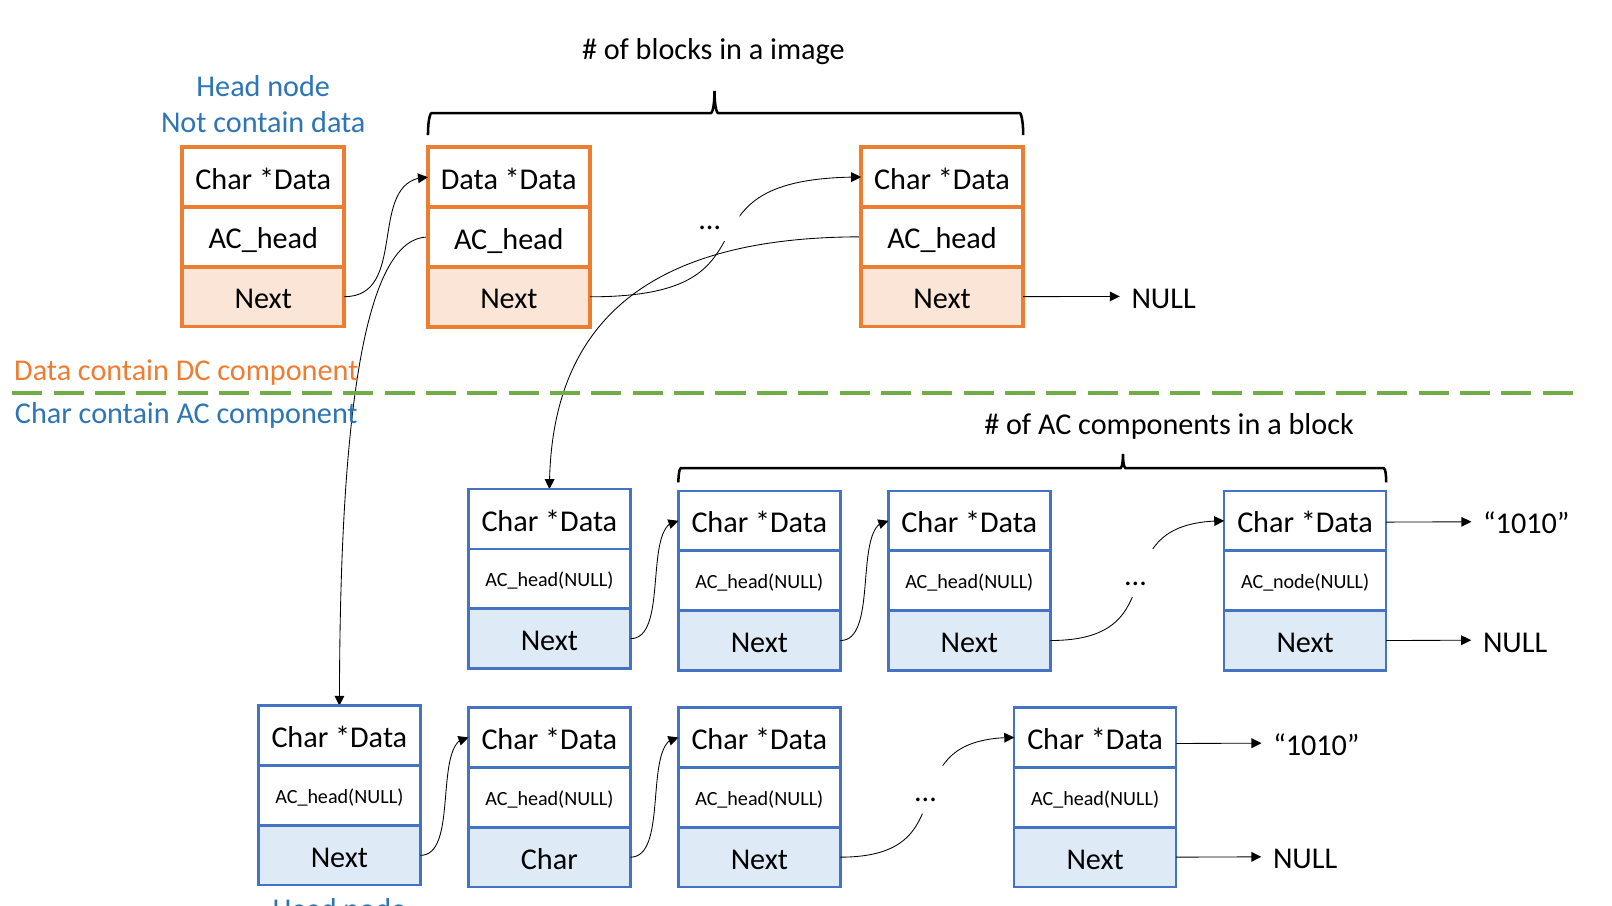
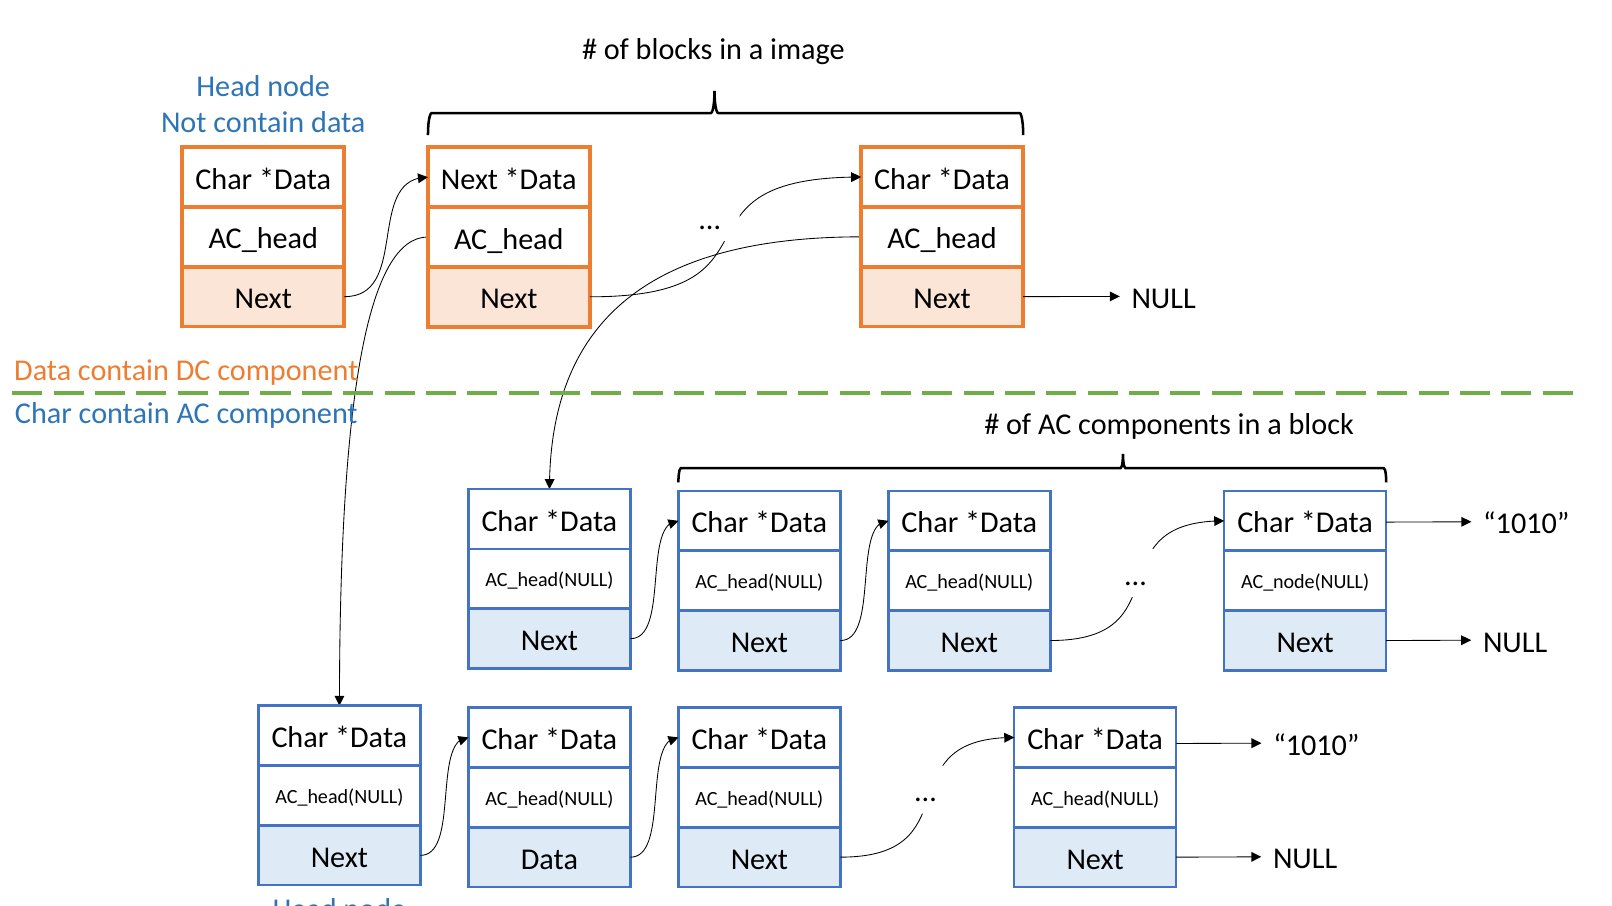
Data at (470, 179): Data -> Next
Char at (549, 860): Char -> Data
